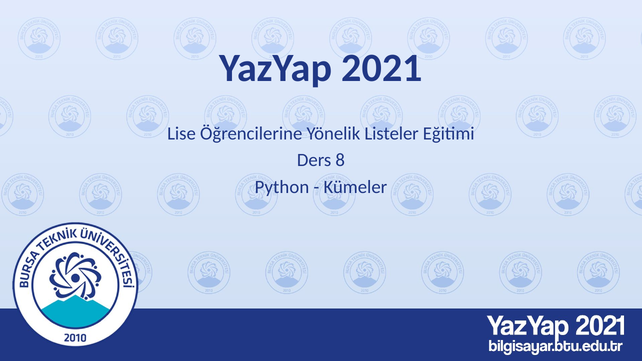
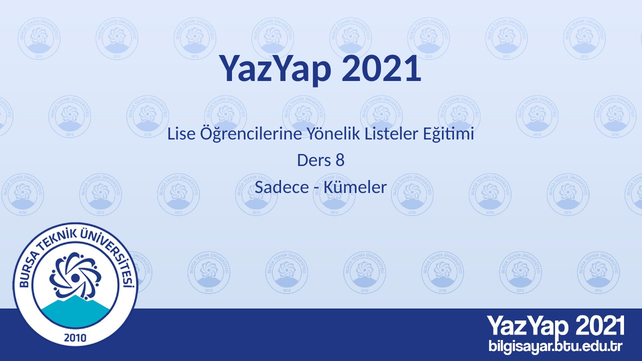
Python: Python -> Sadece
